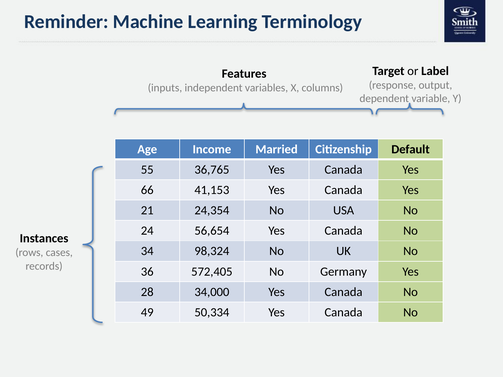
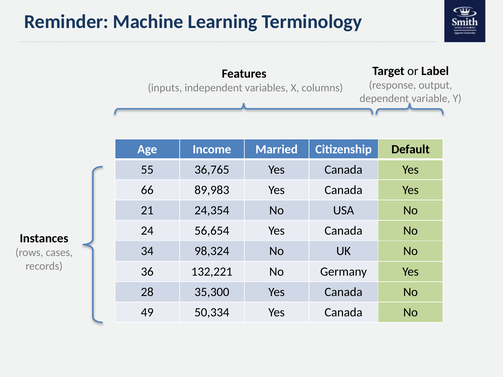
41,153: 41,153 -> 89,983
572,405: 572,405 -> 132,221
34,000: 34,000 -> 35,300
